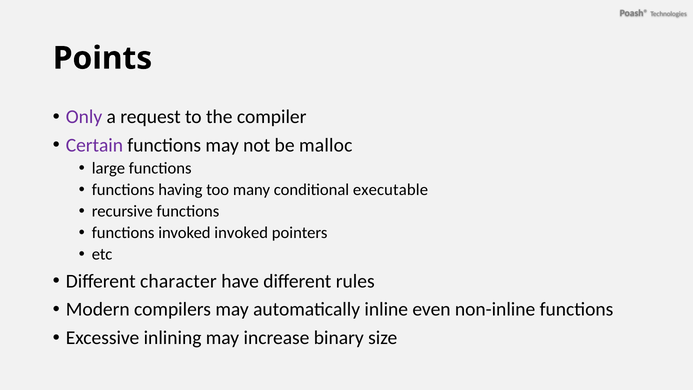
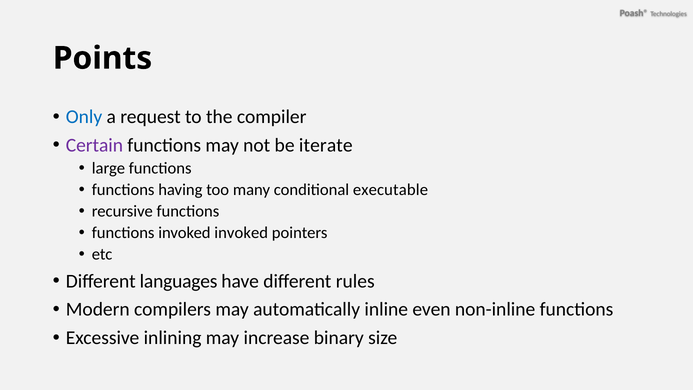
Only colour: purple -> blue
malloc: malloc -> iterate
character: character -> languages
